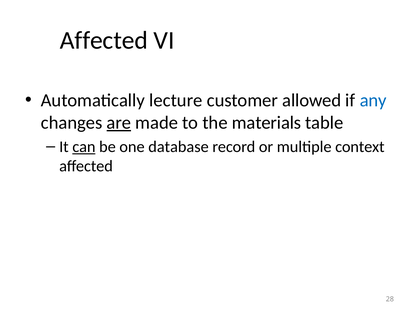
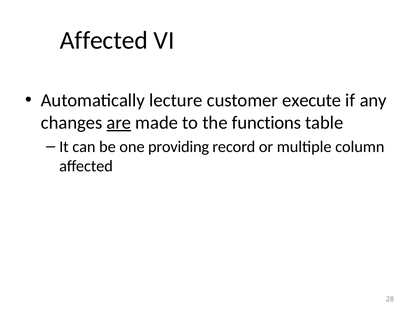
allowed: allowed -> execute
any colour: blue -> black
materials: materials -> functions
can underline: present -> none
database: database -> providing
context: context -> column
